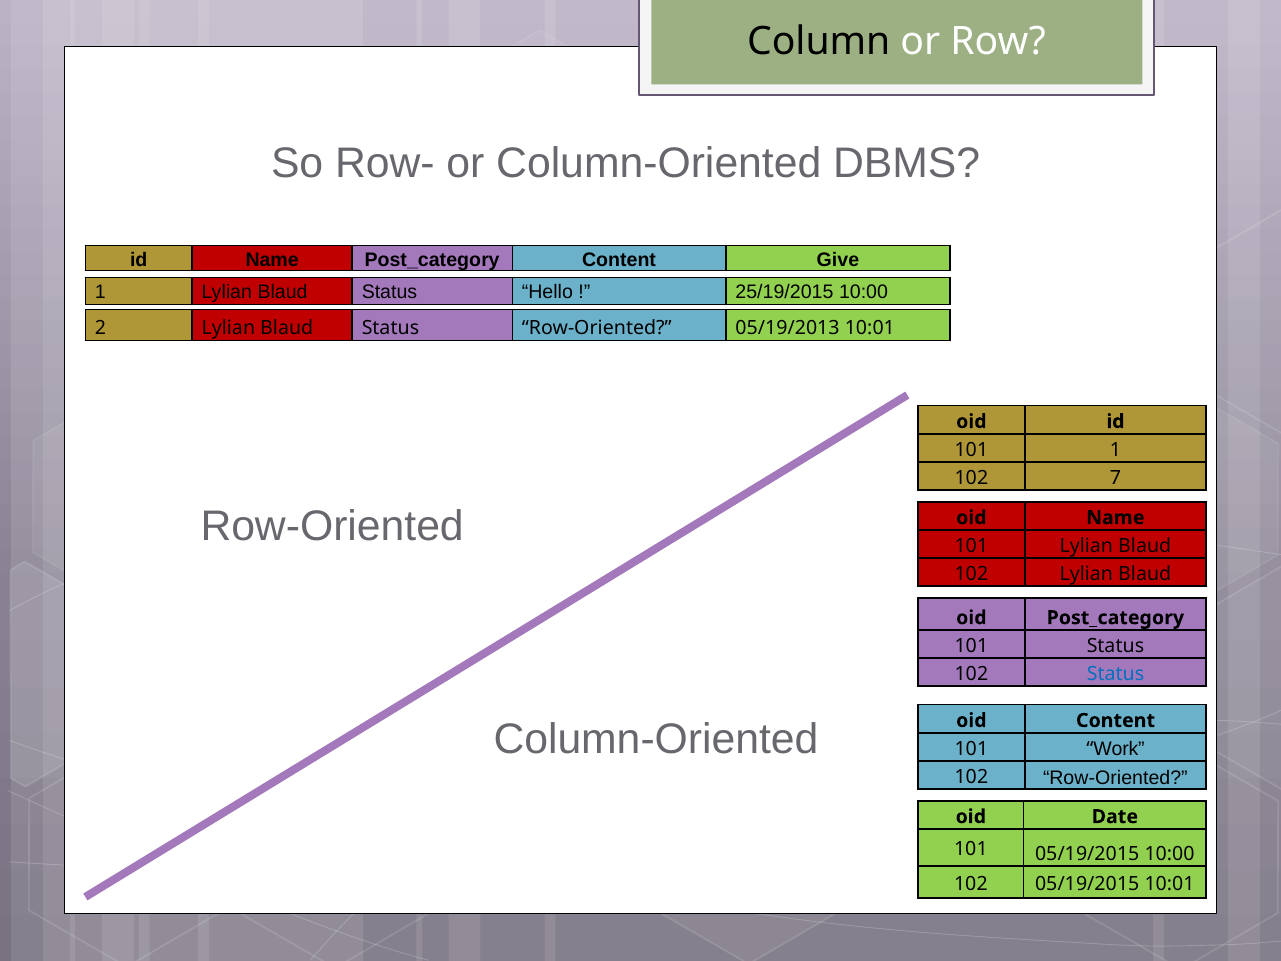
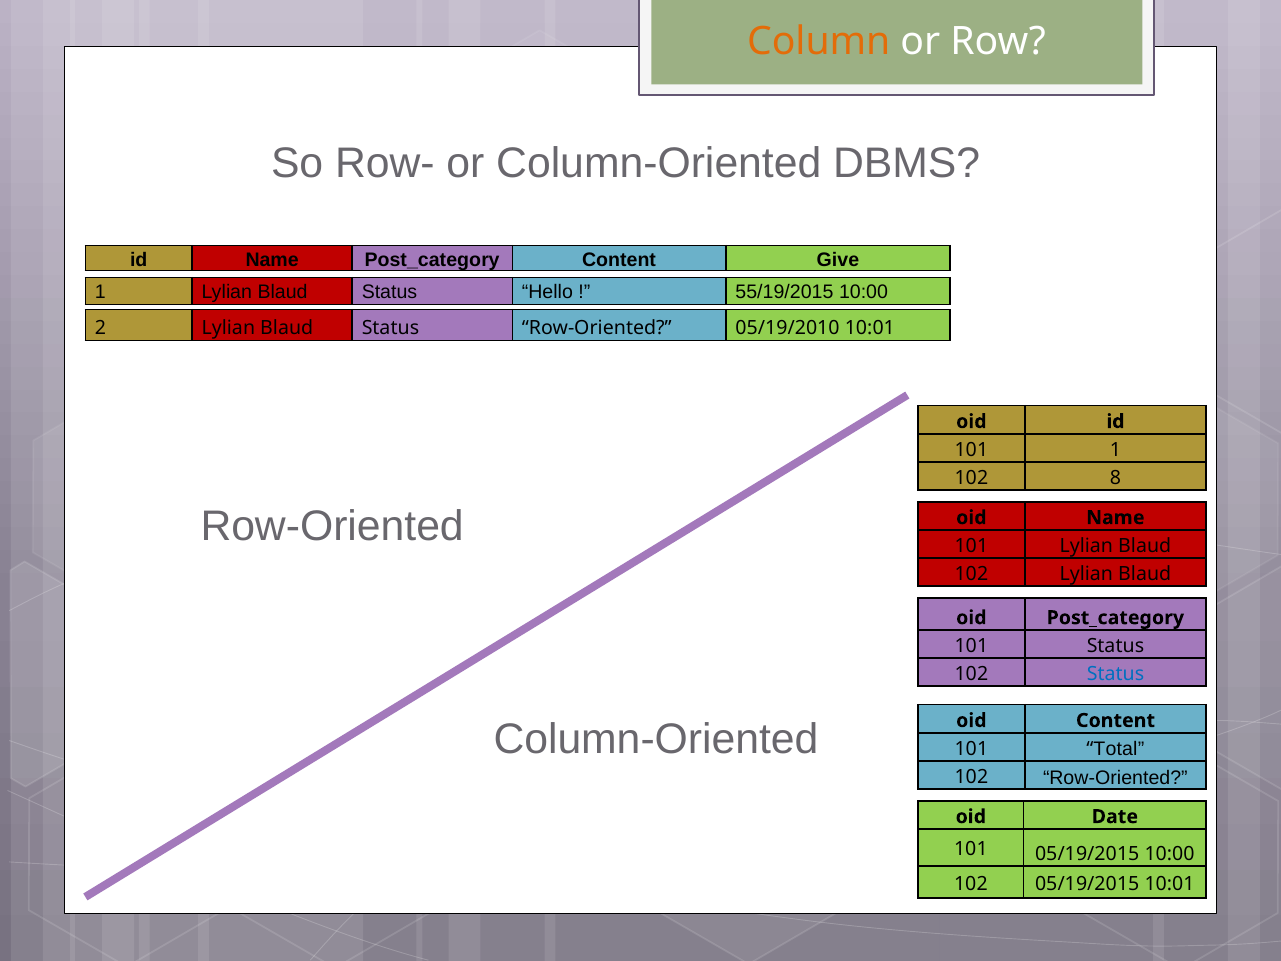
Column colour: black -> orange
25/19/2015: 25/19/2015 -> 55/19/2015
05/19/2013: 05/19/2013 -> 05/19/2010
7: 7 -> 8
Work: Work -> Total
